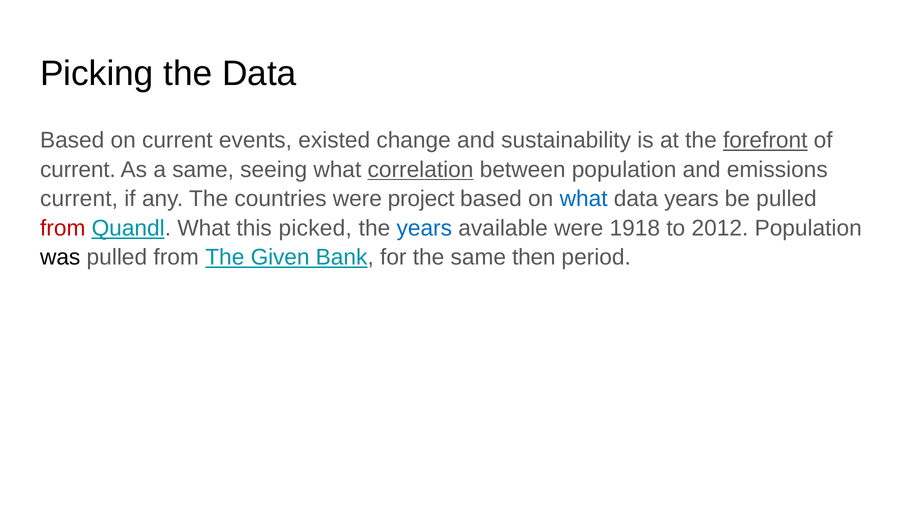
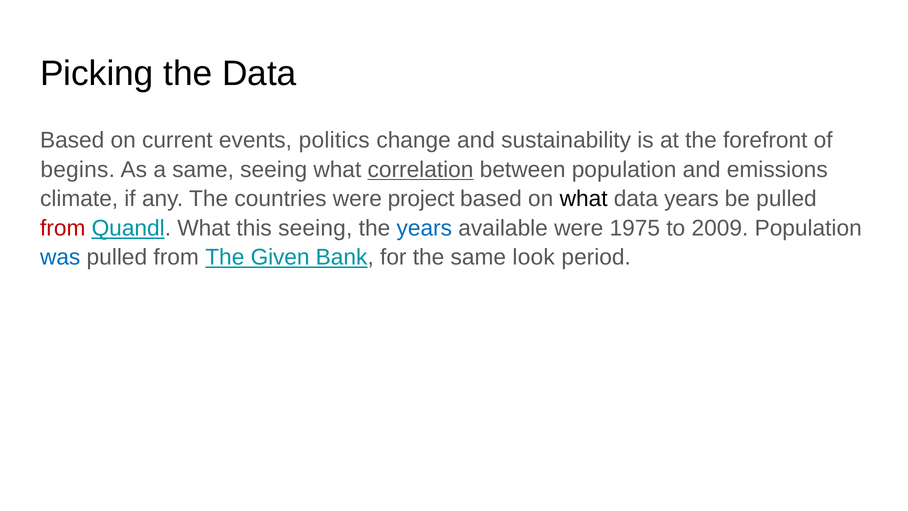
existed: existed -> politics
forefront underline: present -> none
current at (78, 170): current -> begins
current at (79, 199): current -> climate
what at (584, 199) colour: blue -> black
this picked: picked -> seeing
1918: 1918 -> 1975
2012: 2012 -> 2009
was colour: black -> blue
then: then -> look
